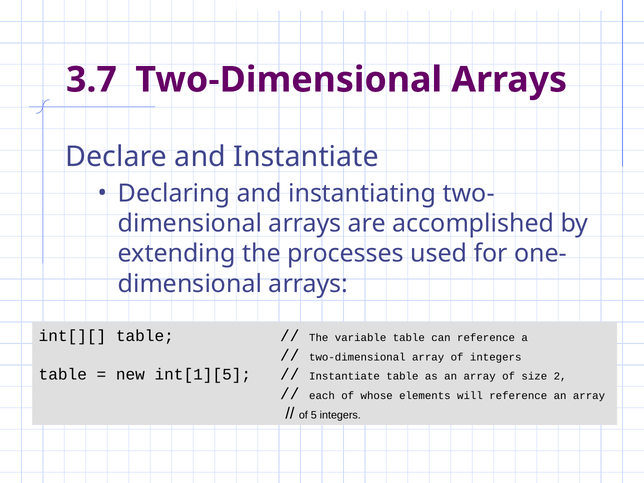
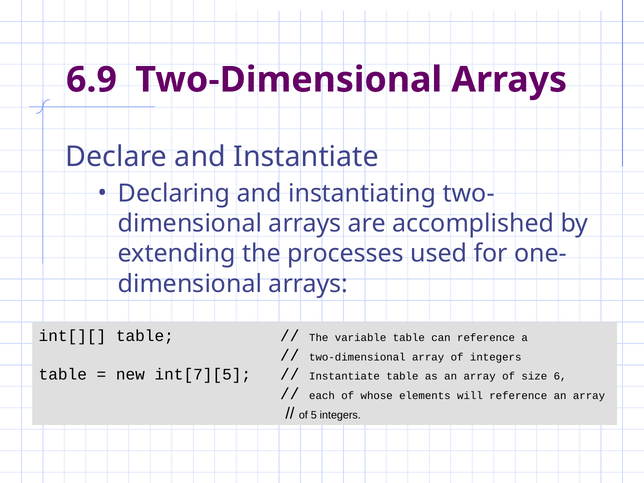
3.7: 3.7 -> 6.9
int[1][5: int[1][5 -> int[7][5
2: 2 -> 6
